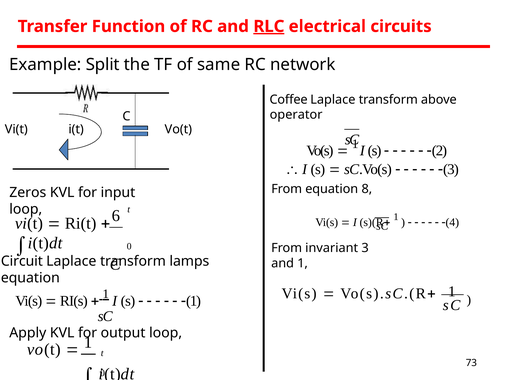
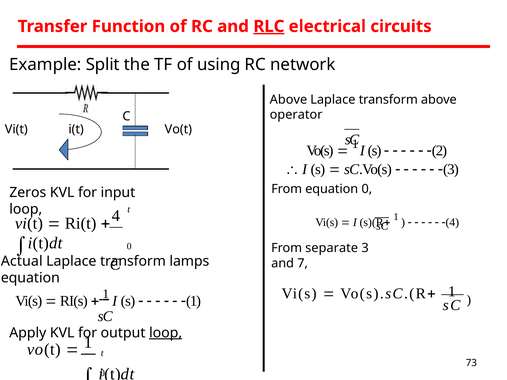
same: same -> using
Coffee at (289, 100): Coffee -> Above
equation 8: 8 -> 0
6: 6 -> 4
invariant: invariant -> separate
Circuit: Circuit -> Actual
and 1: 1 -> 7
loop at (166, 333) underline: none -> present
